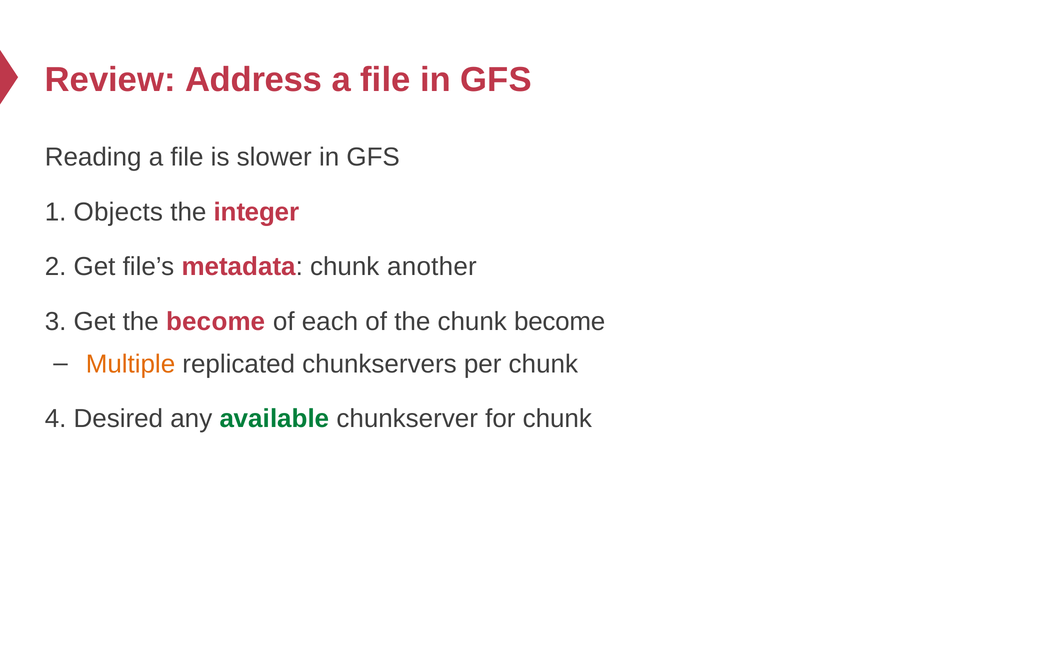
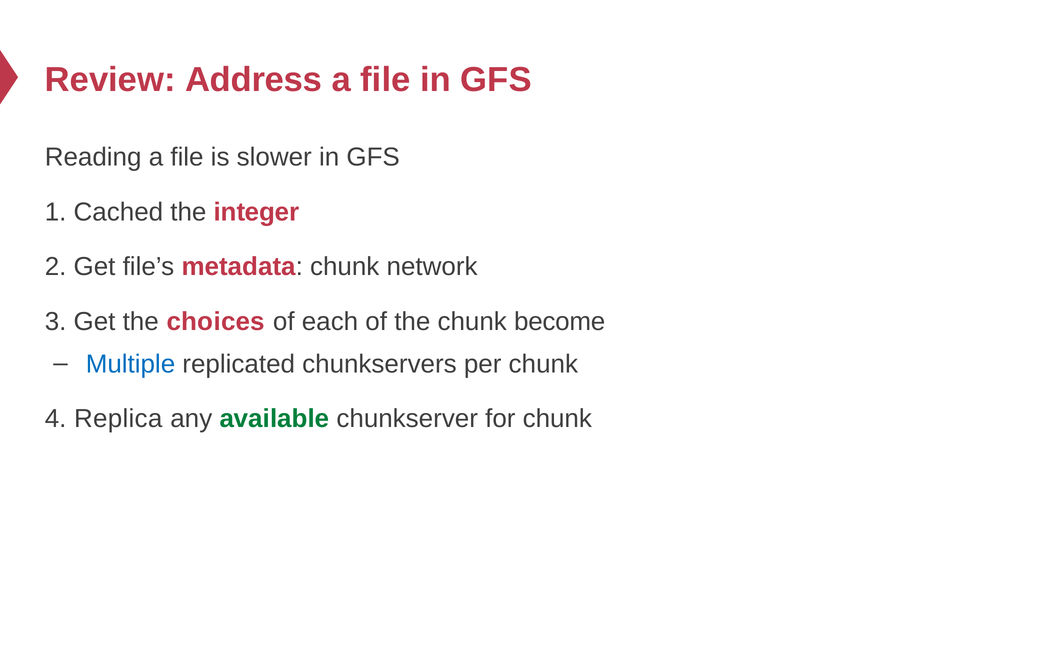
Objects: Objects -> Cached
another: another -> network
the become: become -> choices
Multiple colour: orange -> blue
Desired: Desired -> Replica
